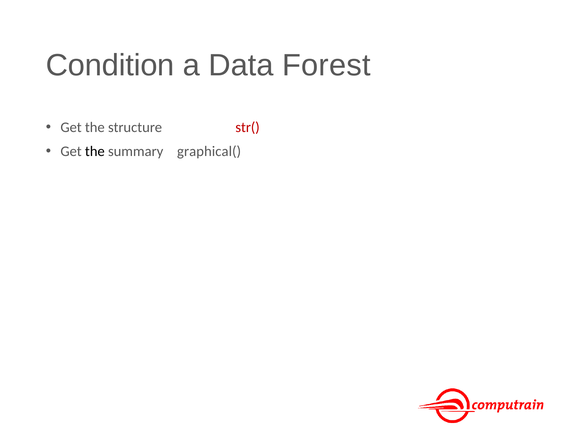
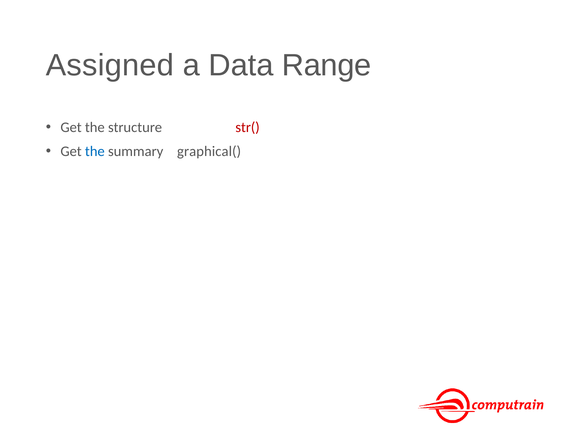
Condition: Condition -> Assigned
Forest: Forest -> Range
the at (95, 151) colour: black -> blue
